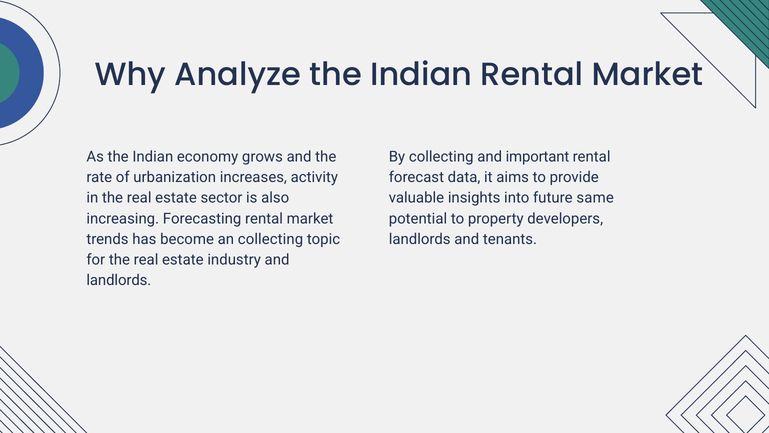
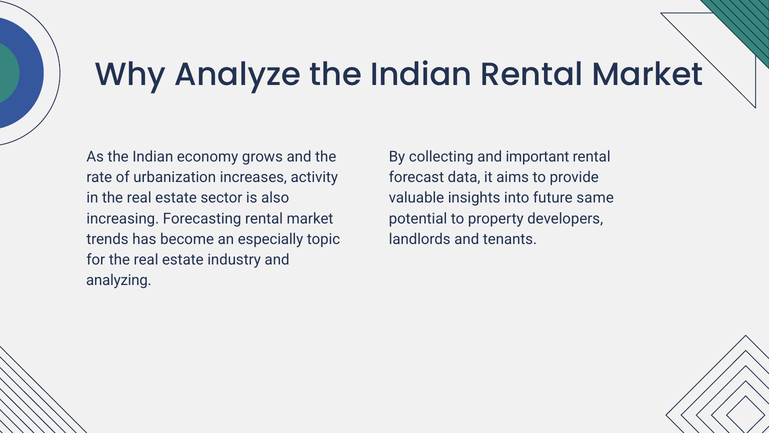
an collecting: collecting -> especially
landlords at (119, 280): landlords -> analyzing
